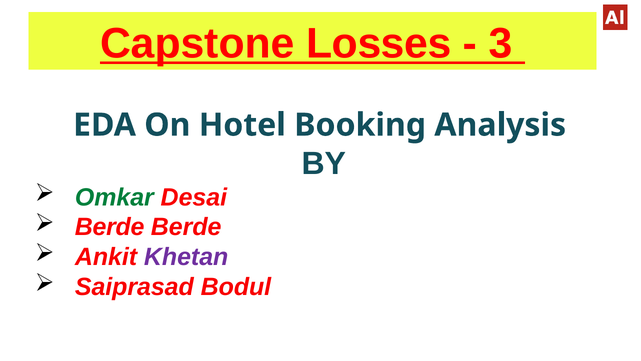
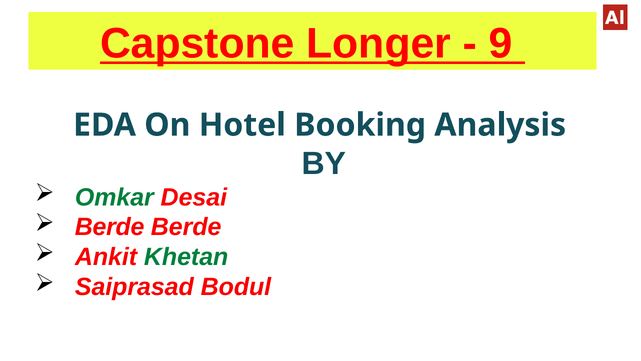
Losses: Losses -> Longer
3: 3 -> 9
Khetan colour: purple -> green
